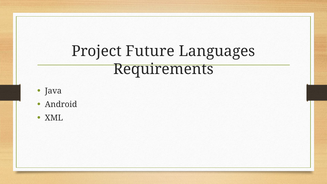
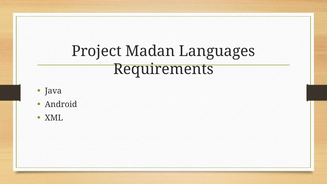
Future: Future -> Madan
